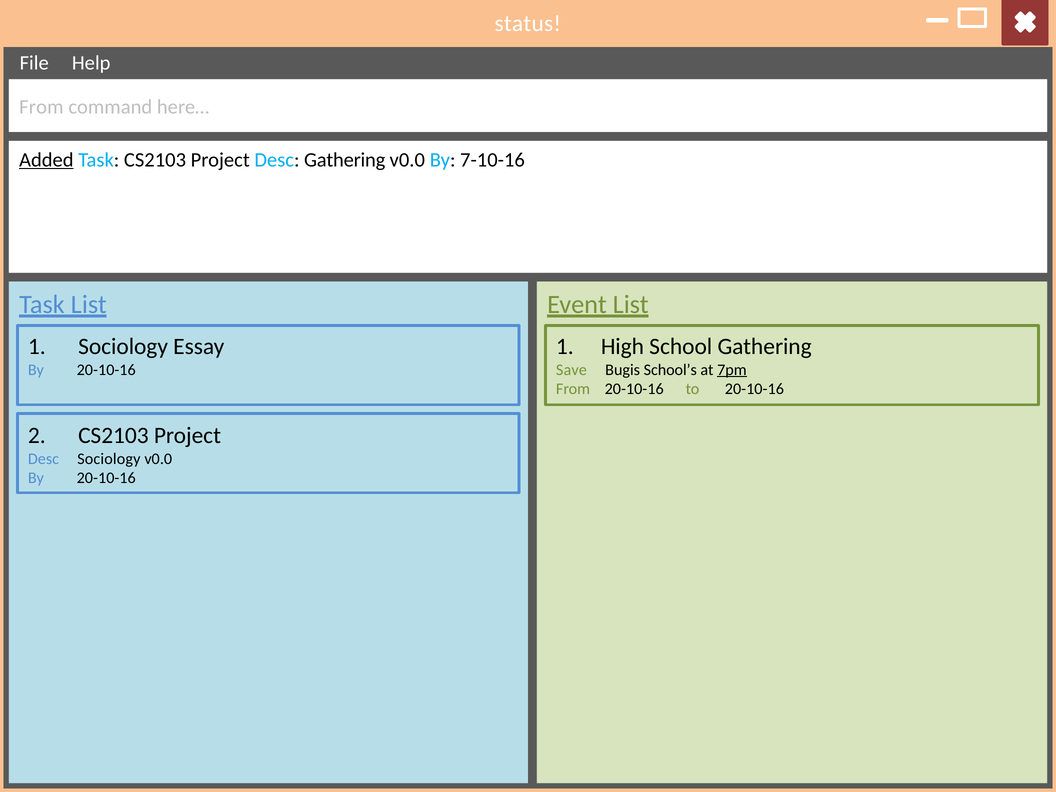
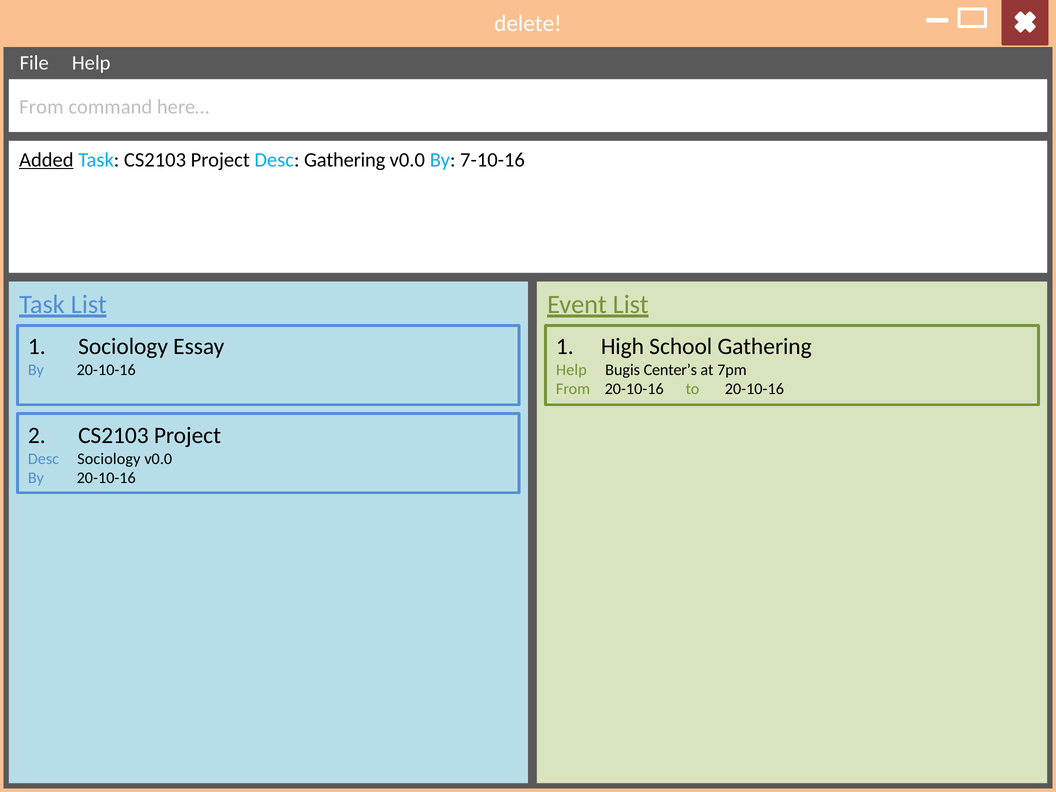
status: status -> delete
Save at (571, 370): Save -> Help
School’s: School’s -> Center’s
7pm underline: present -> none
